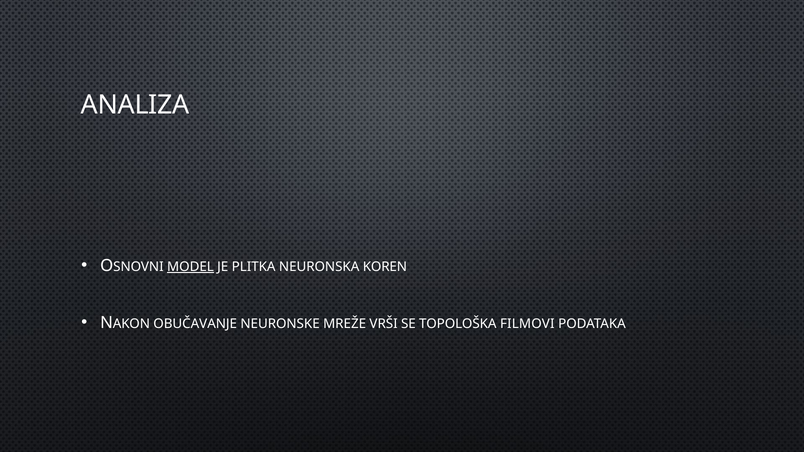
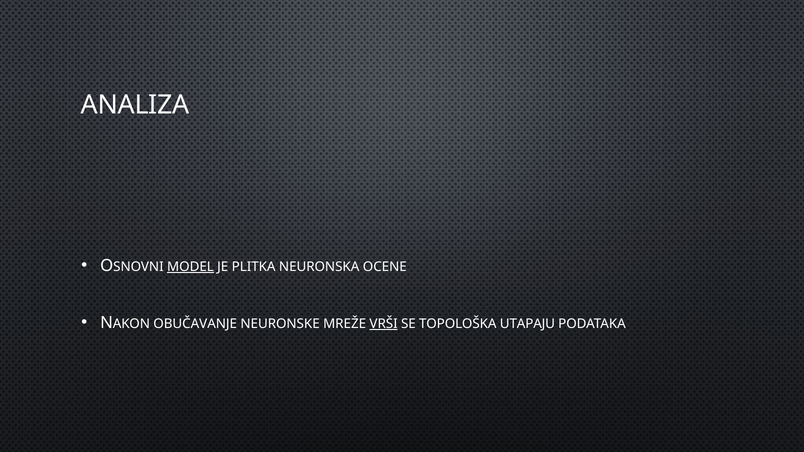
KOREN: KOREN -> OCENE
VRŠI underline: none -> present
FILMOVI: FILMOVI -> UTAPAJU
